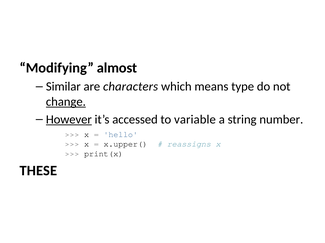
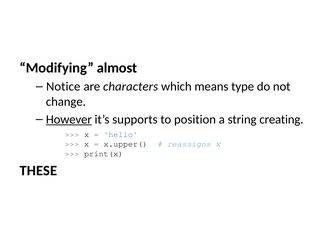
Similar: Similar -> Notice
change underline: present -> none
accessed: accessed -> supports
variable: variable -> position
number: number -> creating
